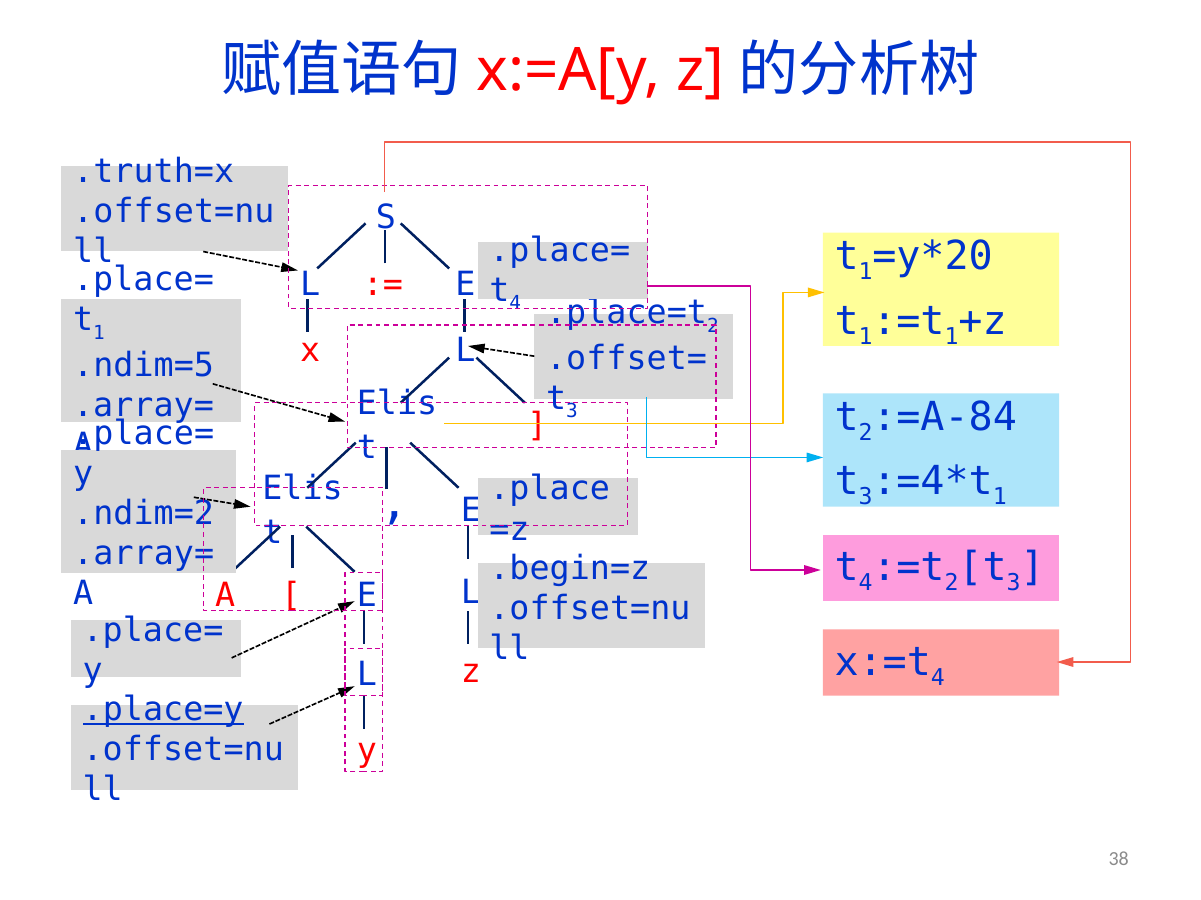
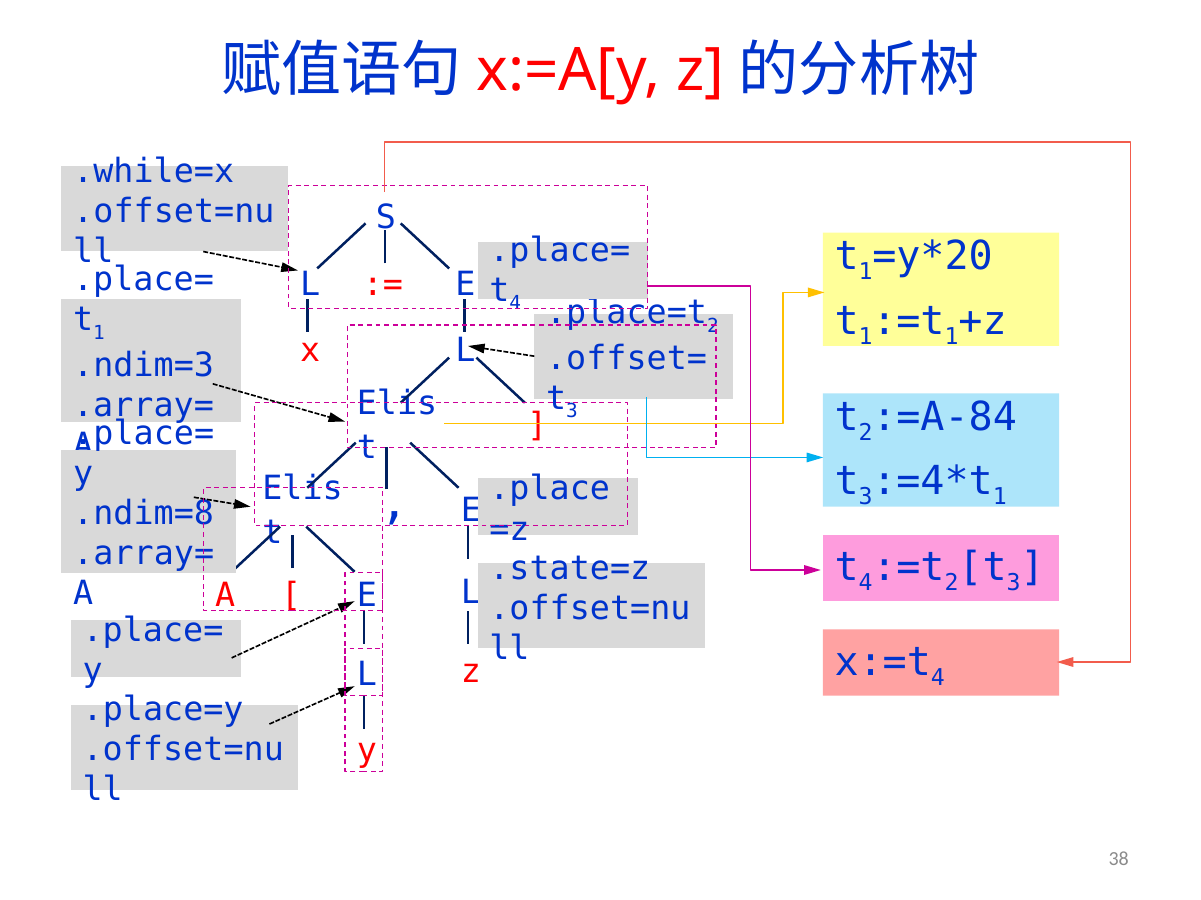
.truth=x: .truth=x -> .while=x
.ndim=5: .ndim=5 -> .ndim=3
.ndim=2: .ndim=2 -> .ndim=8
.begin=z: .begin=z -> .state=z
.place=y underline: present -> none
